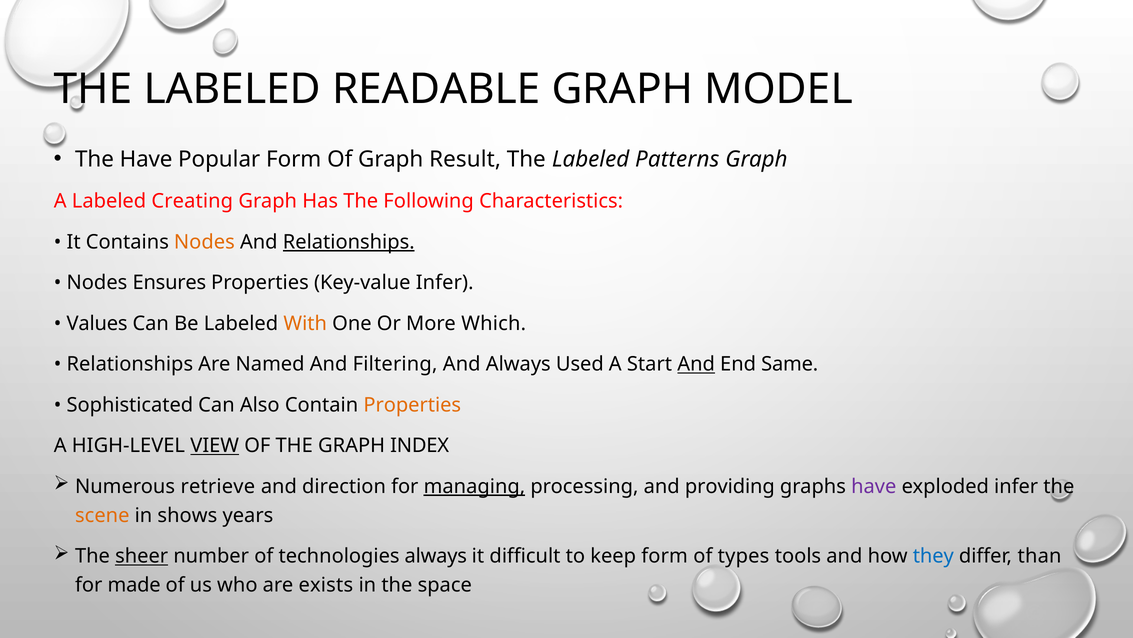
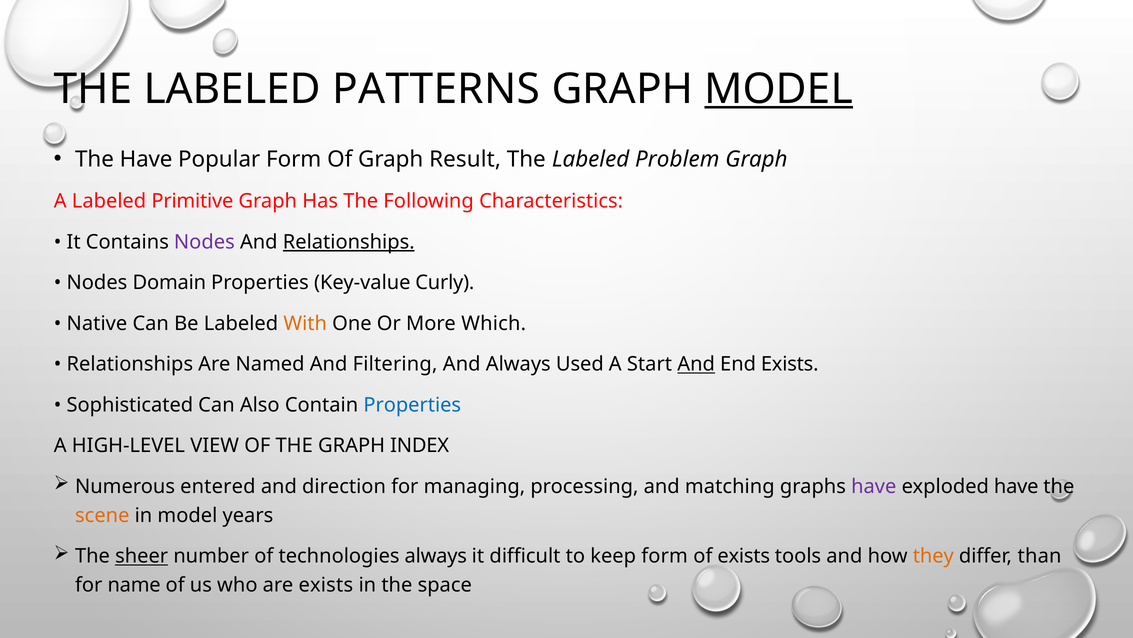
READABLE: READABLE -> PATTERNS
MODEL at (779, 89) underline: none -> present
Patterns: Patterns -> Problem
Creating: Creating -> Primitive
Nodes at (204, 242) colour: orange -> purple
Ensures: Ensures -> Domain
Key-value Infer: Infer -> Curly
Values: Values -> Native
End Same: Same -> Exists
Properties at (412, 405) colour: orange -> blue
VIEW underline: present -> none
retrieve: retrieve -> entered
managing underline: present -> none
providing: providing -> matching
exploded infer: infer -> have
in shows: shows -> model
of types: types -> exists
they colour: blue -> orange
made: made -> name
